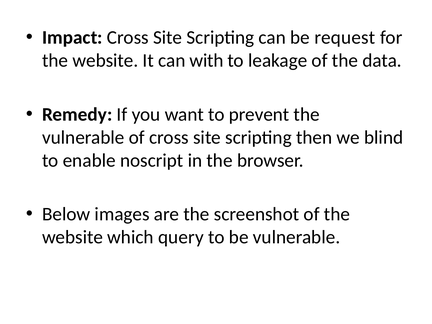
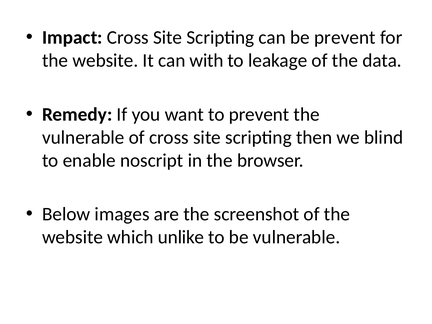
be request: request -> prevent
query: query -> unlike
